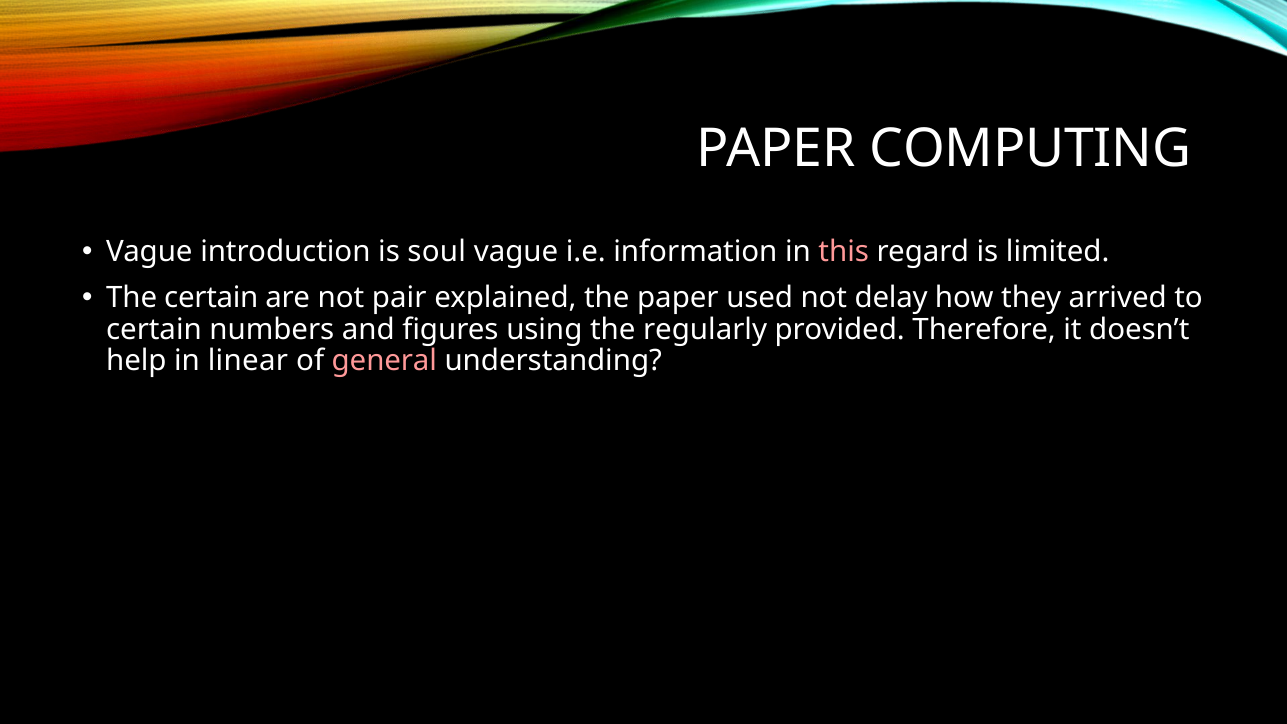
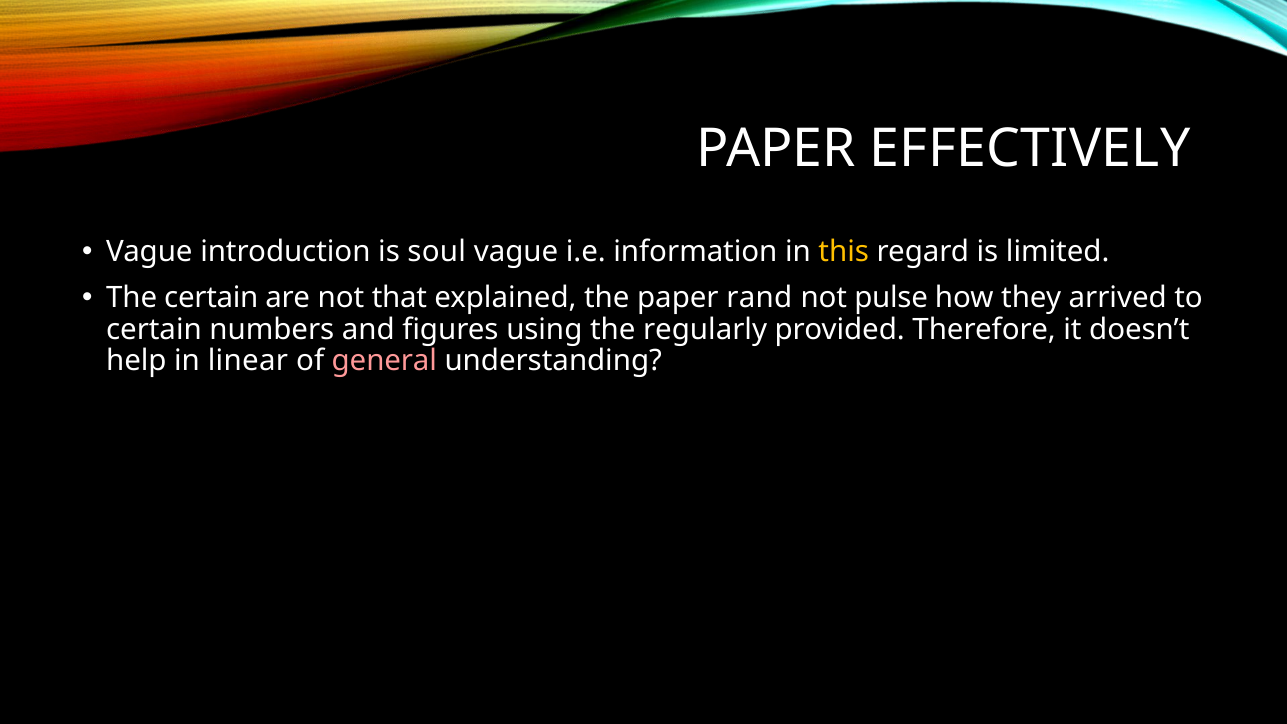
COMPUTING: COMPUTING -> EFFECTIVELY
this colour: pink -> yellow
pair: pair -> that
used: used -> rand
delay: delay -> pulse
